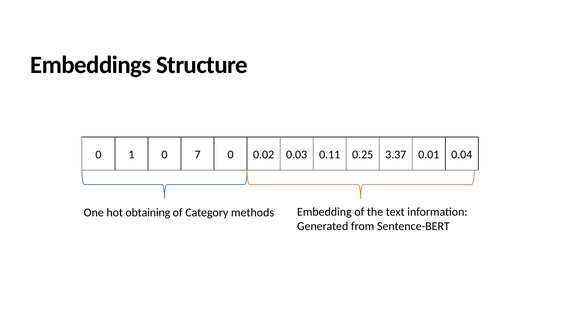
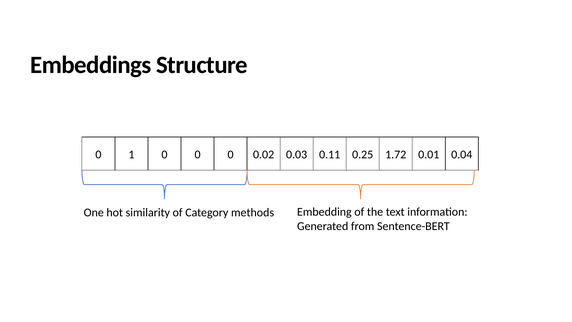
1 0 7: 7 -> 0
3.37: 3.37 -> 1.72
obtaining: obtaining -> similarity
